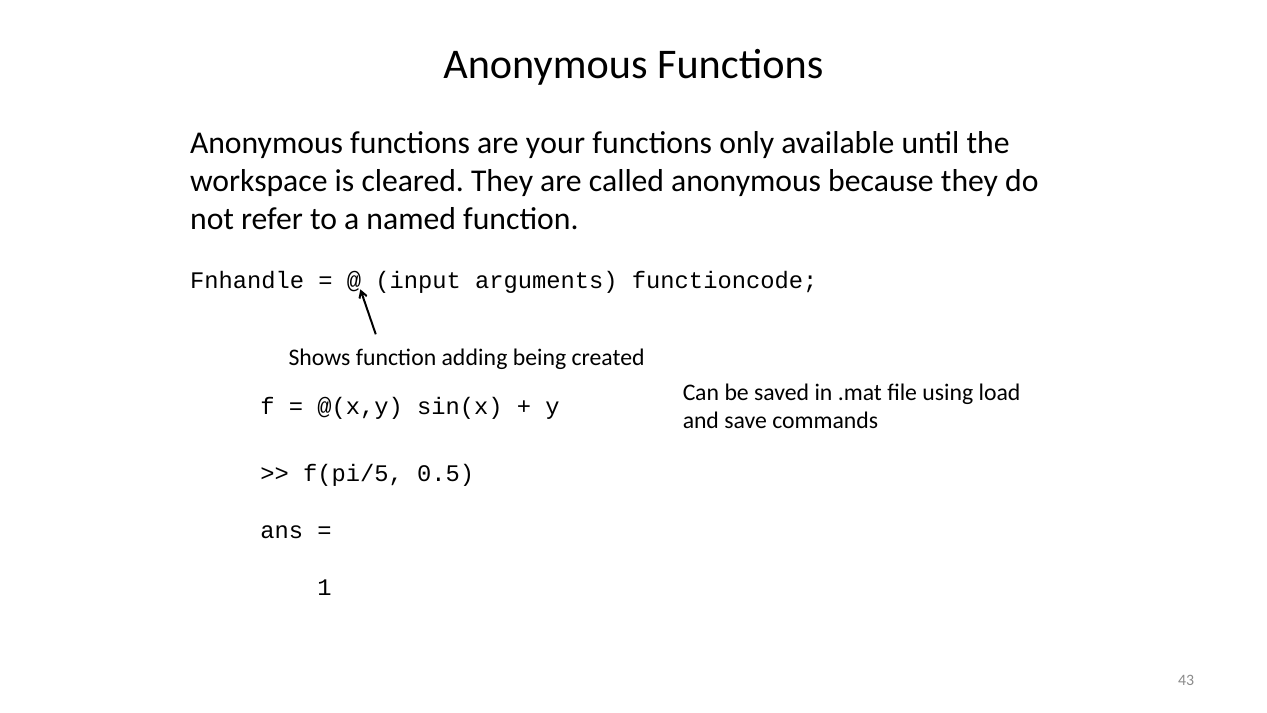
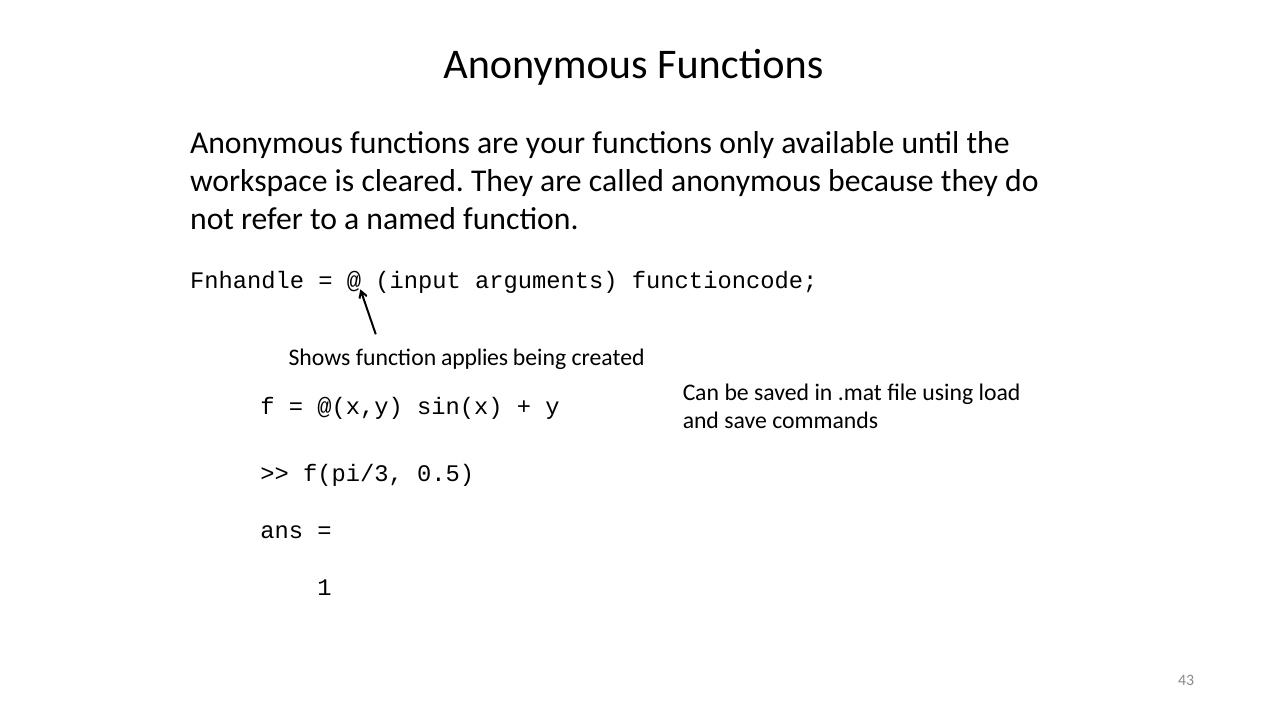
adding: adding -> applies
f(pi/5: f(pi/5 -> f(pi/3
